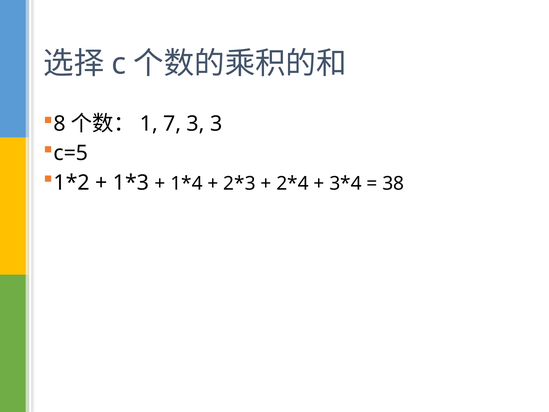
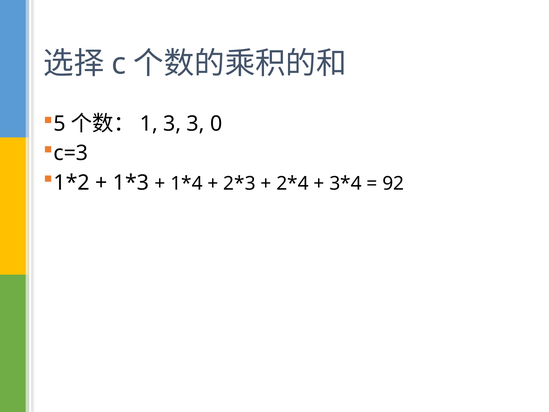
8: 8 -> 5
1 7: 7 -> 3
3 3: 3 -> 0
c=5: c=5 -> c=3
38: 38 -> 92
